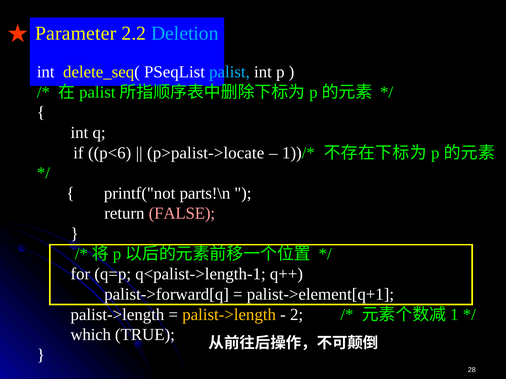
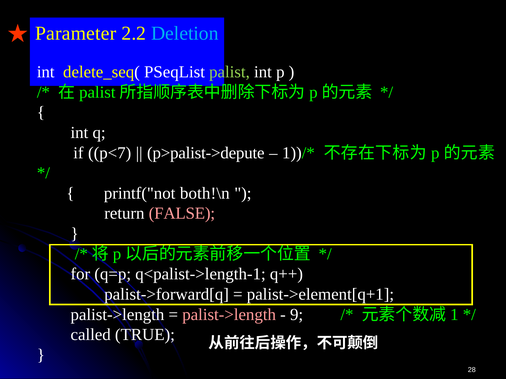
palist colour: light blue -> light green
p<6: p<6 -> p<7
p>palist->locate: p>palist->locate -> p>palist->depute
parts!\n: parts!\n -> both!\n
palist->length at (229, 315) colour: yellow -> pink
2: 2 -> 9
which: which -> called
